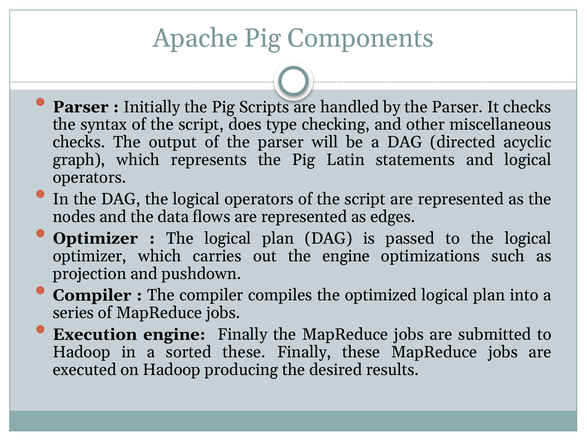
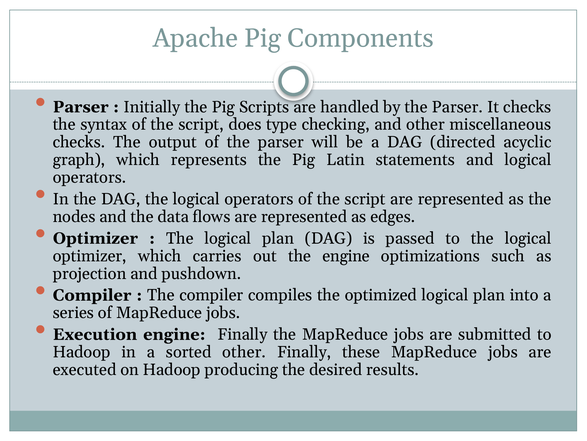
sorted these: these -> other
